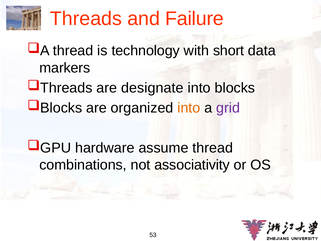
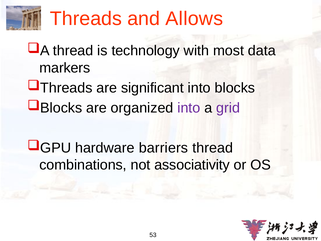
Failure: Failure -> Allows
short: short -> most
designate: designate -> significant
into at (189, 108) colour: orange -> purple
assume: assume -> barriers
